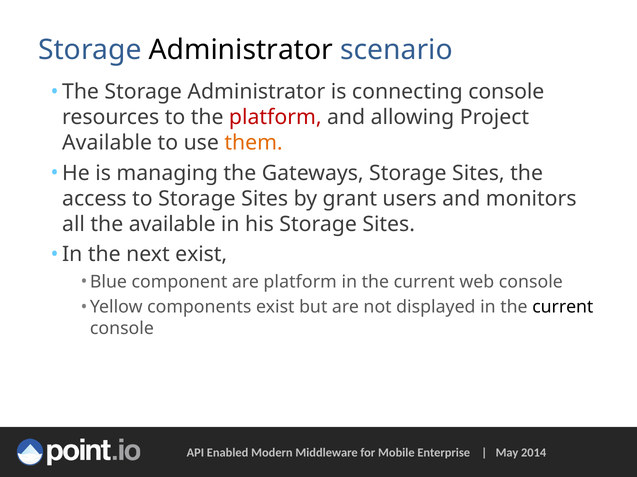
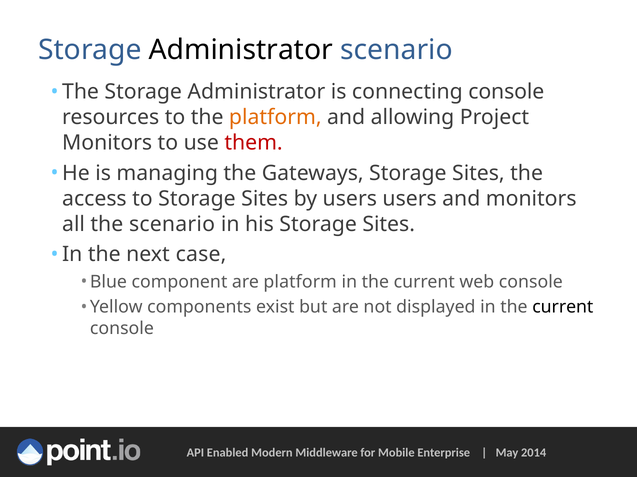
platform at (275, 117) colour: red -> orange
Available at (107, 143): Available -> Monitors
them colour: orange -> red
by grant: grant -> users
the available: available -> scenario
next exist: exist -> case
